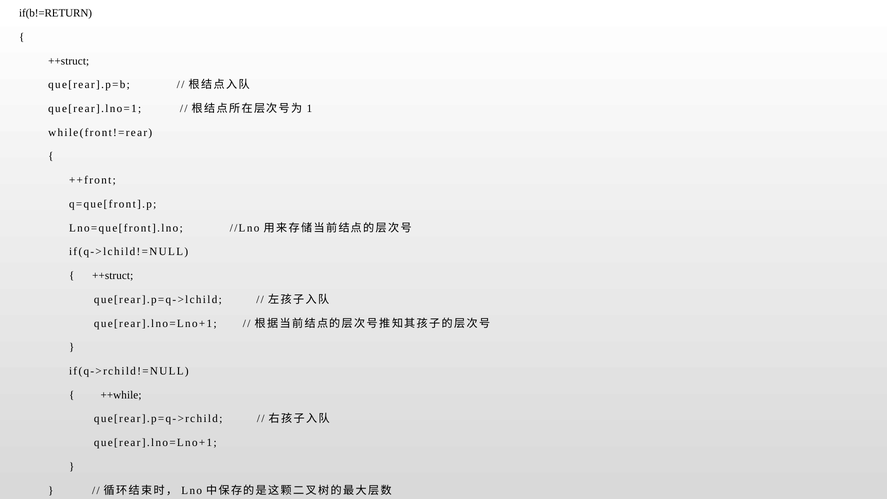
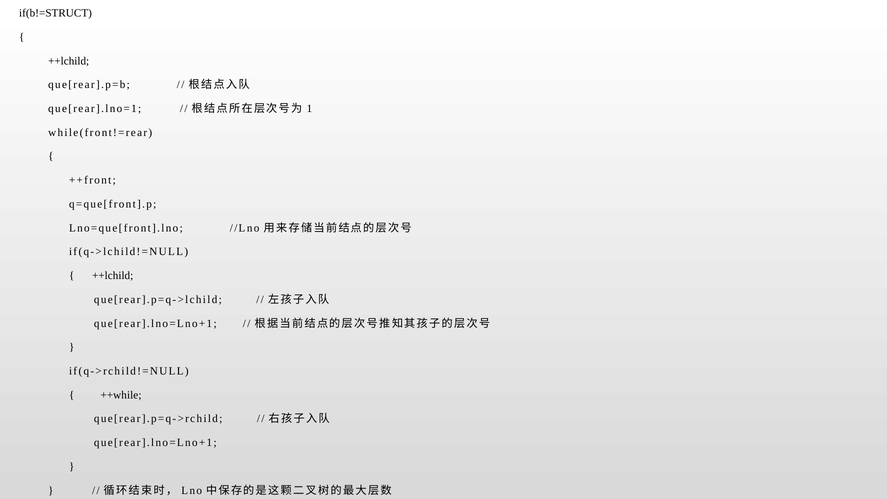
if(b!=RETURN: if(b!=RETURN -> if(b!=STRUCT
++struct at (69, 61): ++struct -> ++lchild
++struct at (113, 276): ++struct -> ++lchild
